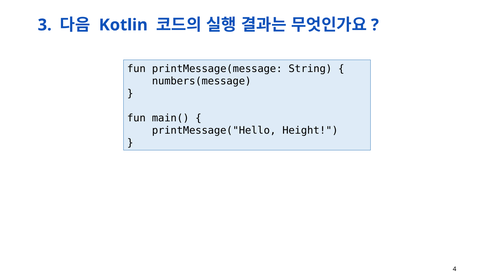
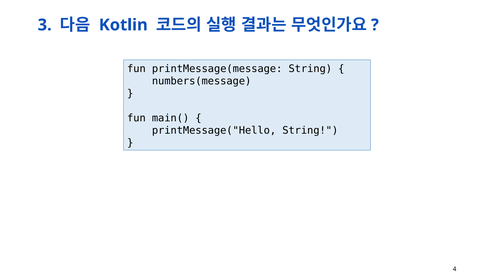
printMessage("Hello Height: Height -> String
